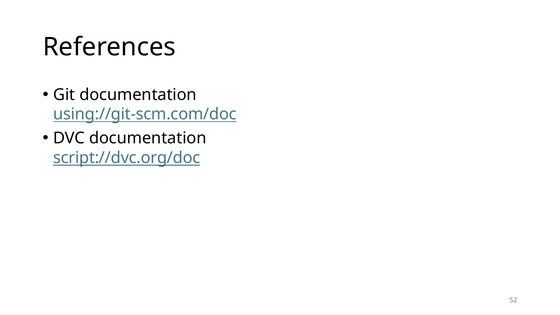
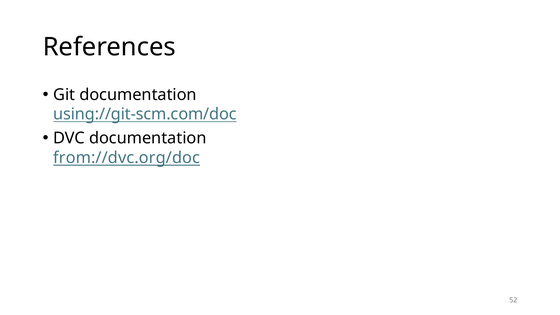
script://dvc.org/doc: script://dvc.org/doc -> from://dvc.org/doc
